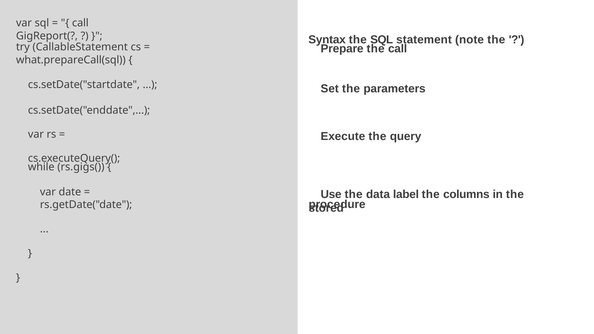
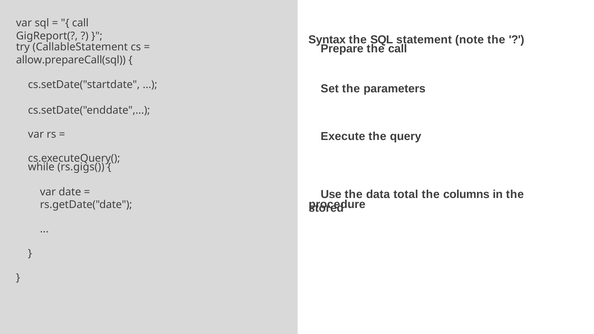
what.prepareCall(sql: what.prepareCall(sql -> allow.prepareCall(sql
label: label -> total
